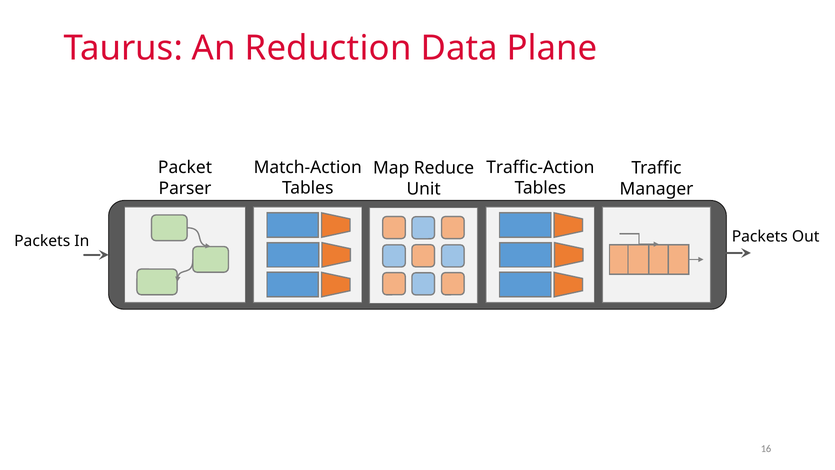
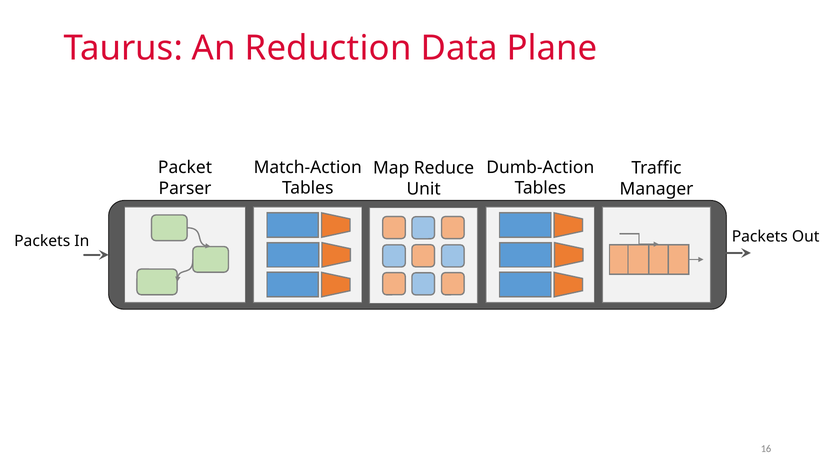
Traffic-Action: Traffic-Action -> Dumb-Action
